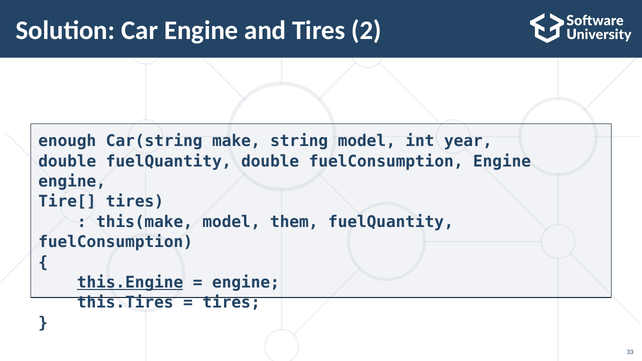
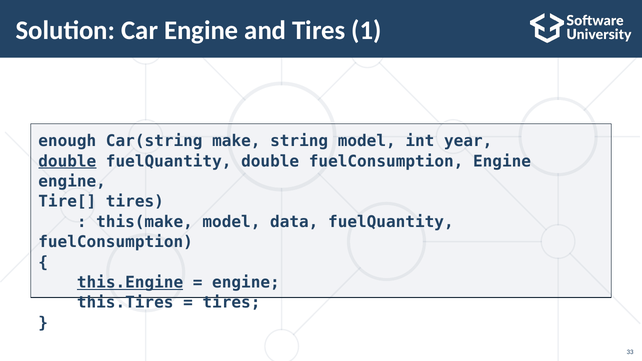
2: 2 -> 1
double at (67, 161) underline: none -> present
them: them -> data
